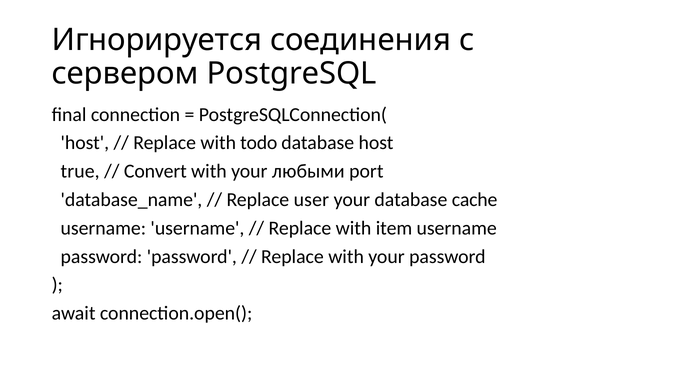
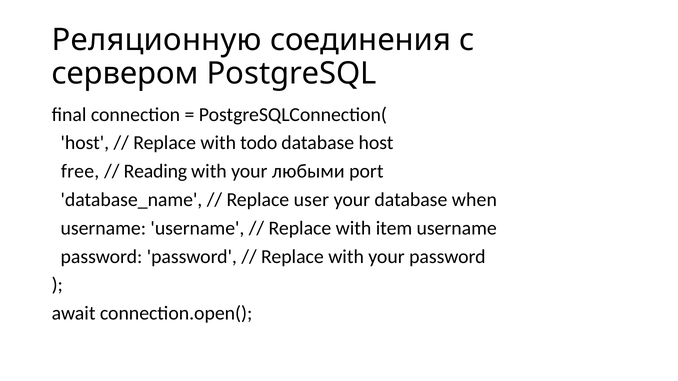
Игнорируется: Игнорируется -> Реляционную
true: true -> free
Convert: Convert -> Reading
cache: cache -> when
